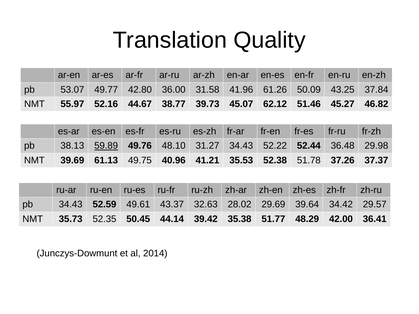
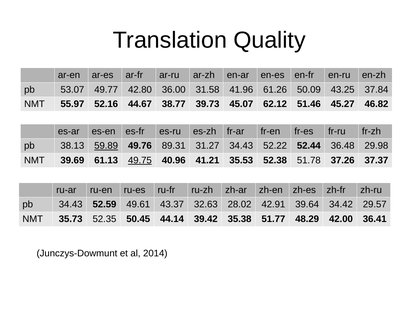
48.10: 48.10 -> 89.31
49.75 underline: none -> present
29.69: 29.69 -> 42.91
